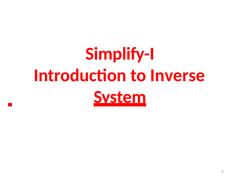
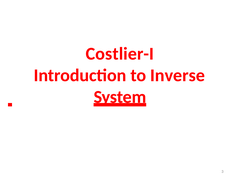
Simplify-I: Simplify-I -> Costlier-I
